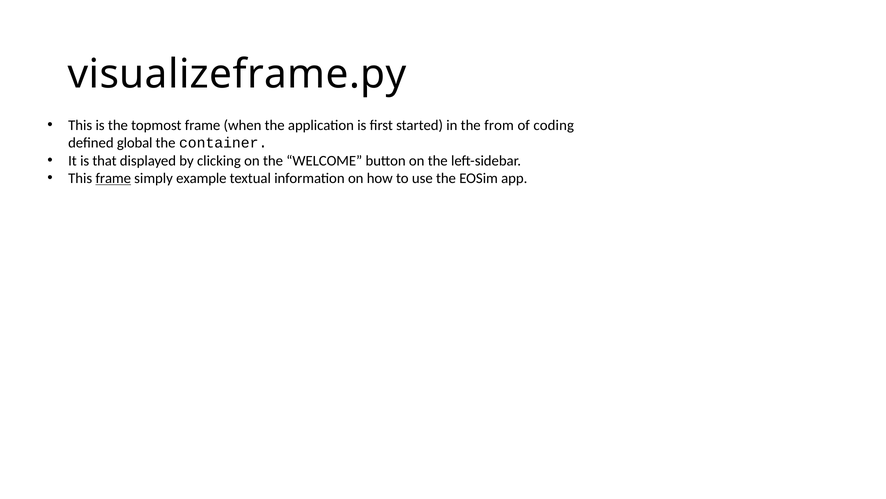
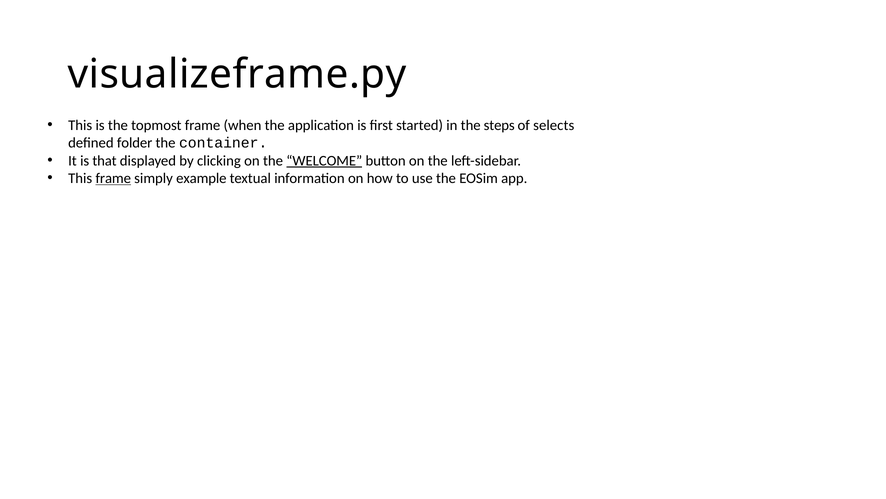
from: from -> steps
coding: coding -> selects
global: global -> folder
WELCOME underline: none -> present
